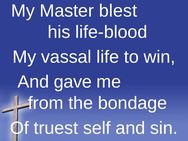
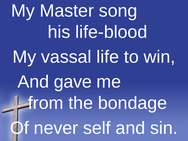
blest: blest -> song
truest: truest -> never
